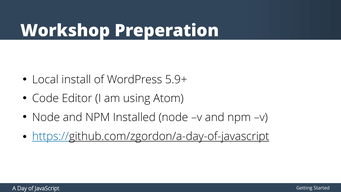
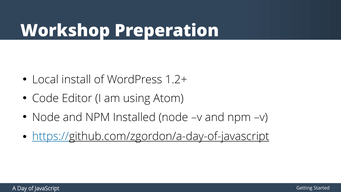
5.9+: 5.9+ -> 1.2+
